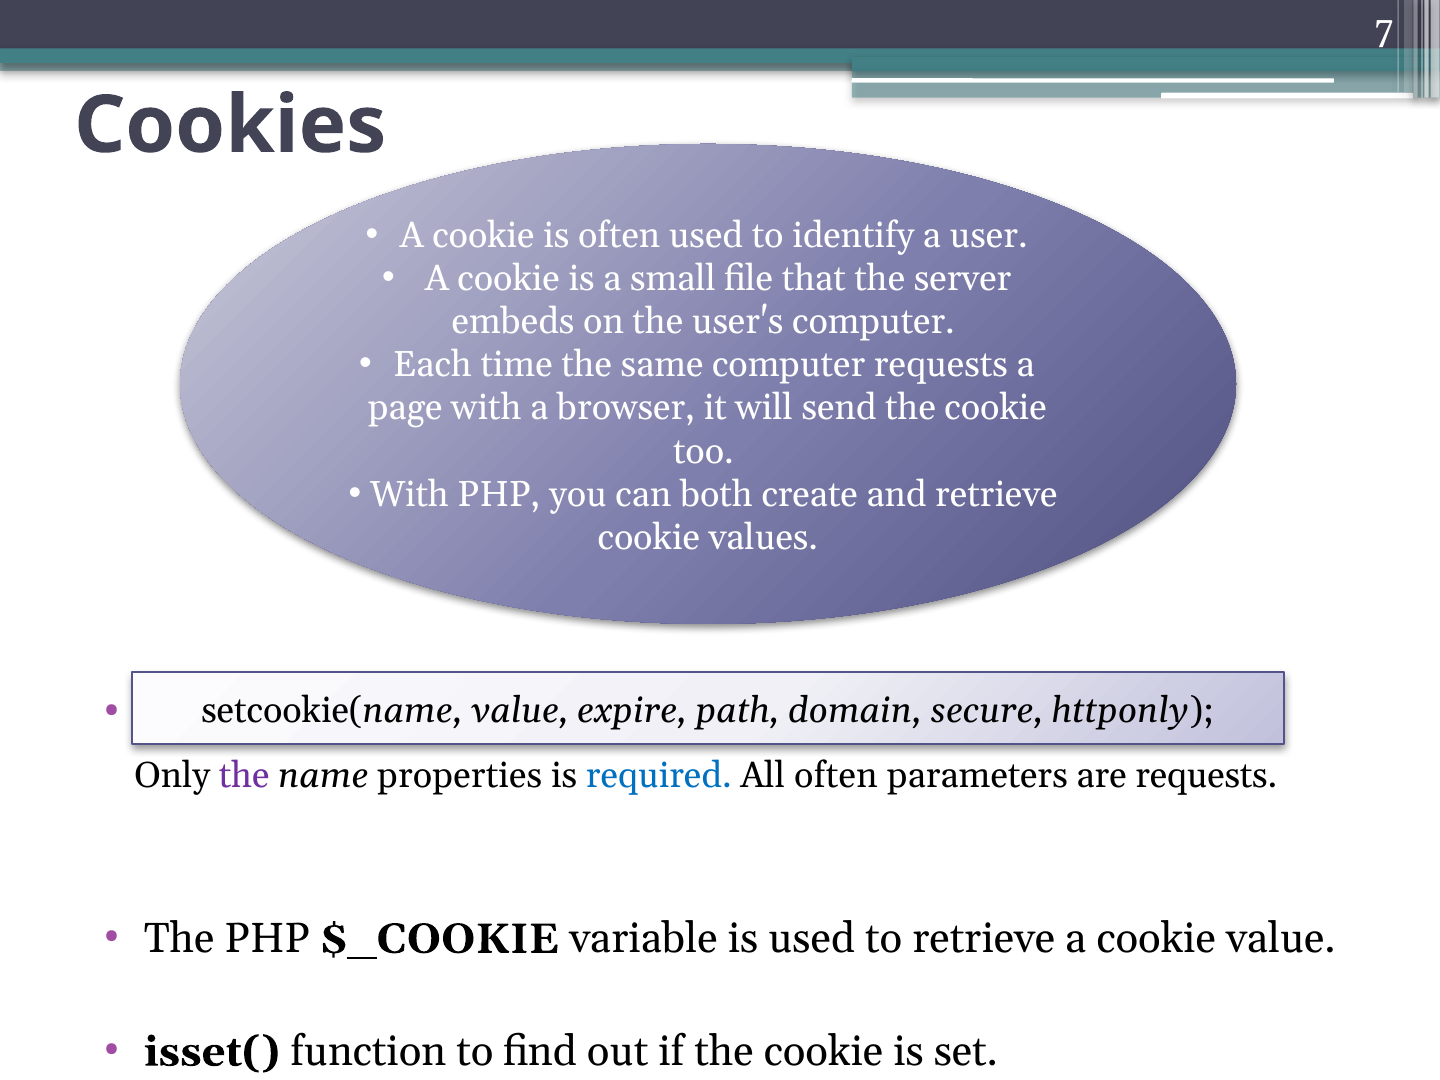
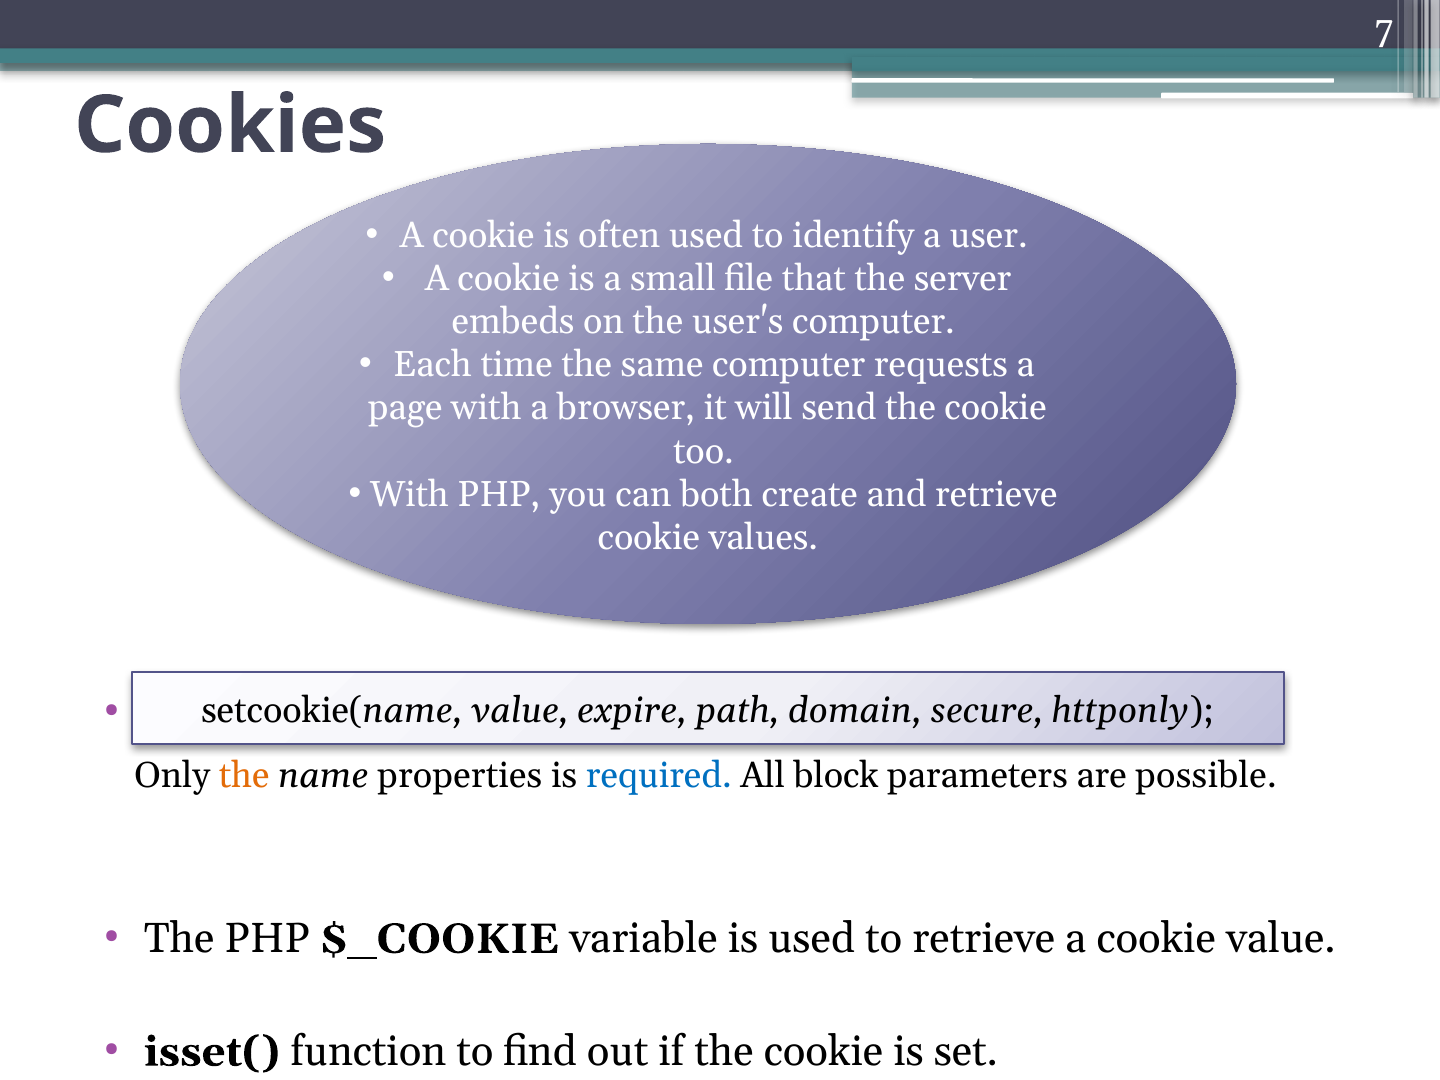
the at (244, 775) colour: purple -> orange
All often: often -> block
are requests: requests -> possible
